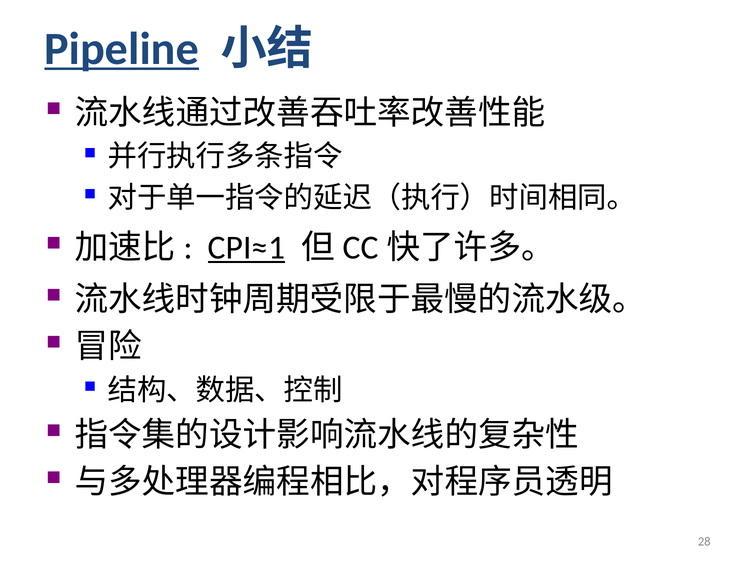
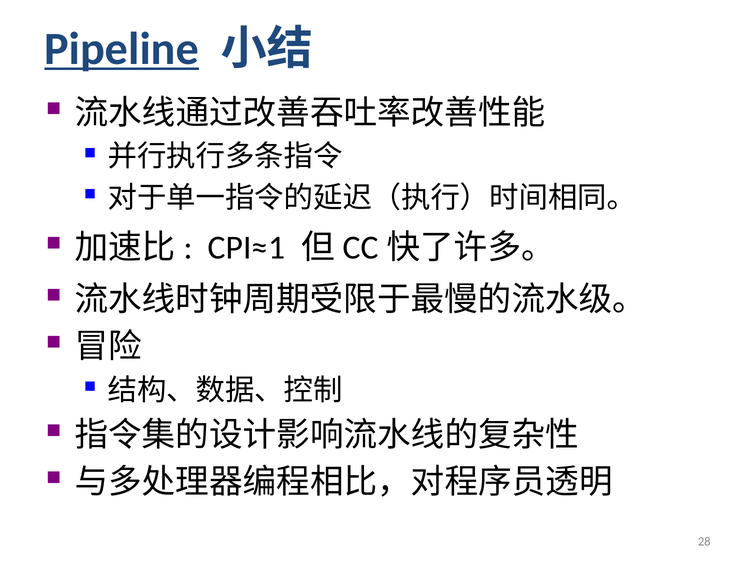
CPI≈1 underline: present -> none
